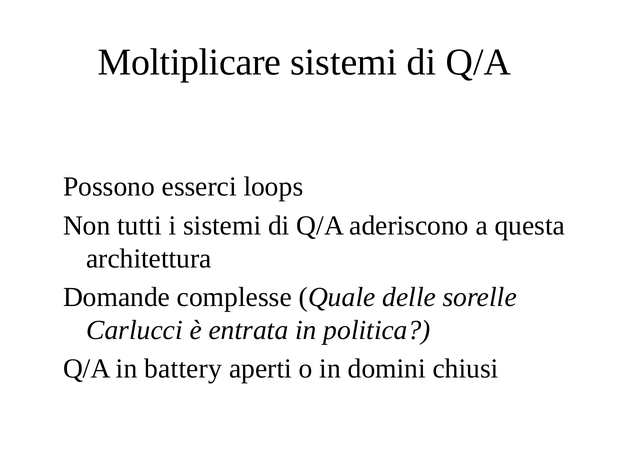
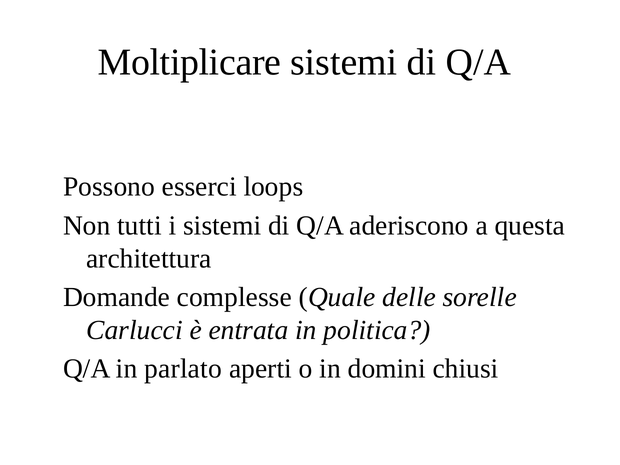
battery: battery -> parlato
